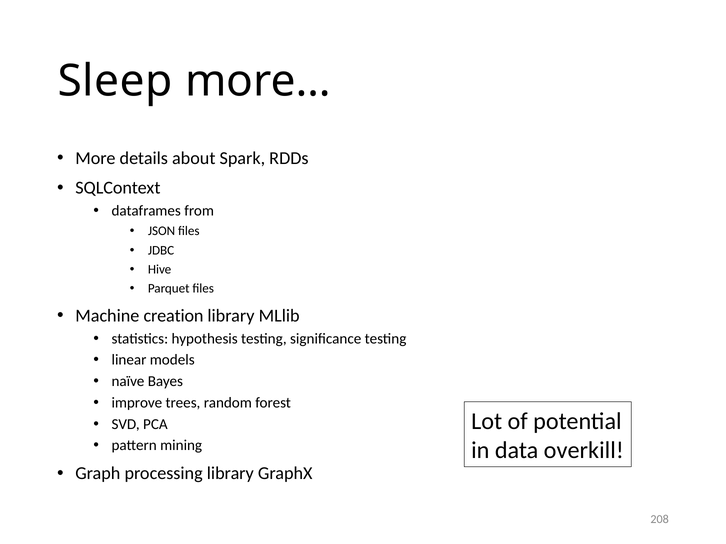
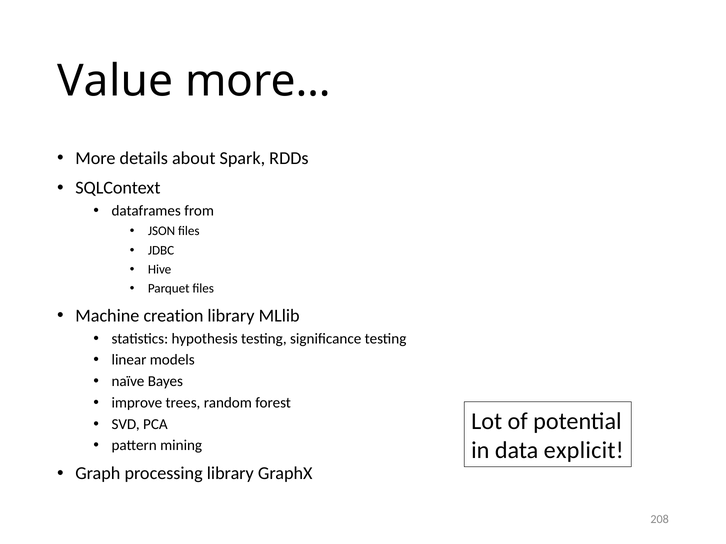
Sleep: Sleep -> Value
overkill: overkill -> explicit
